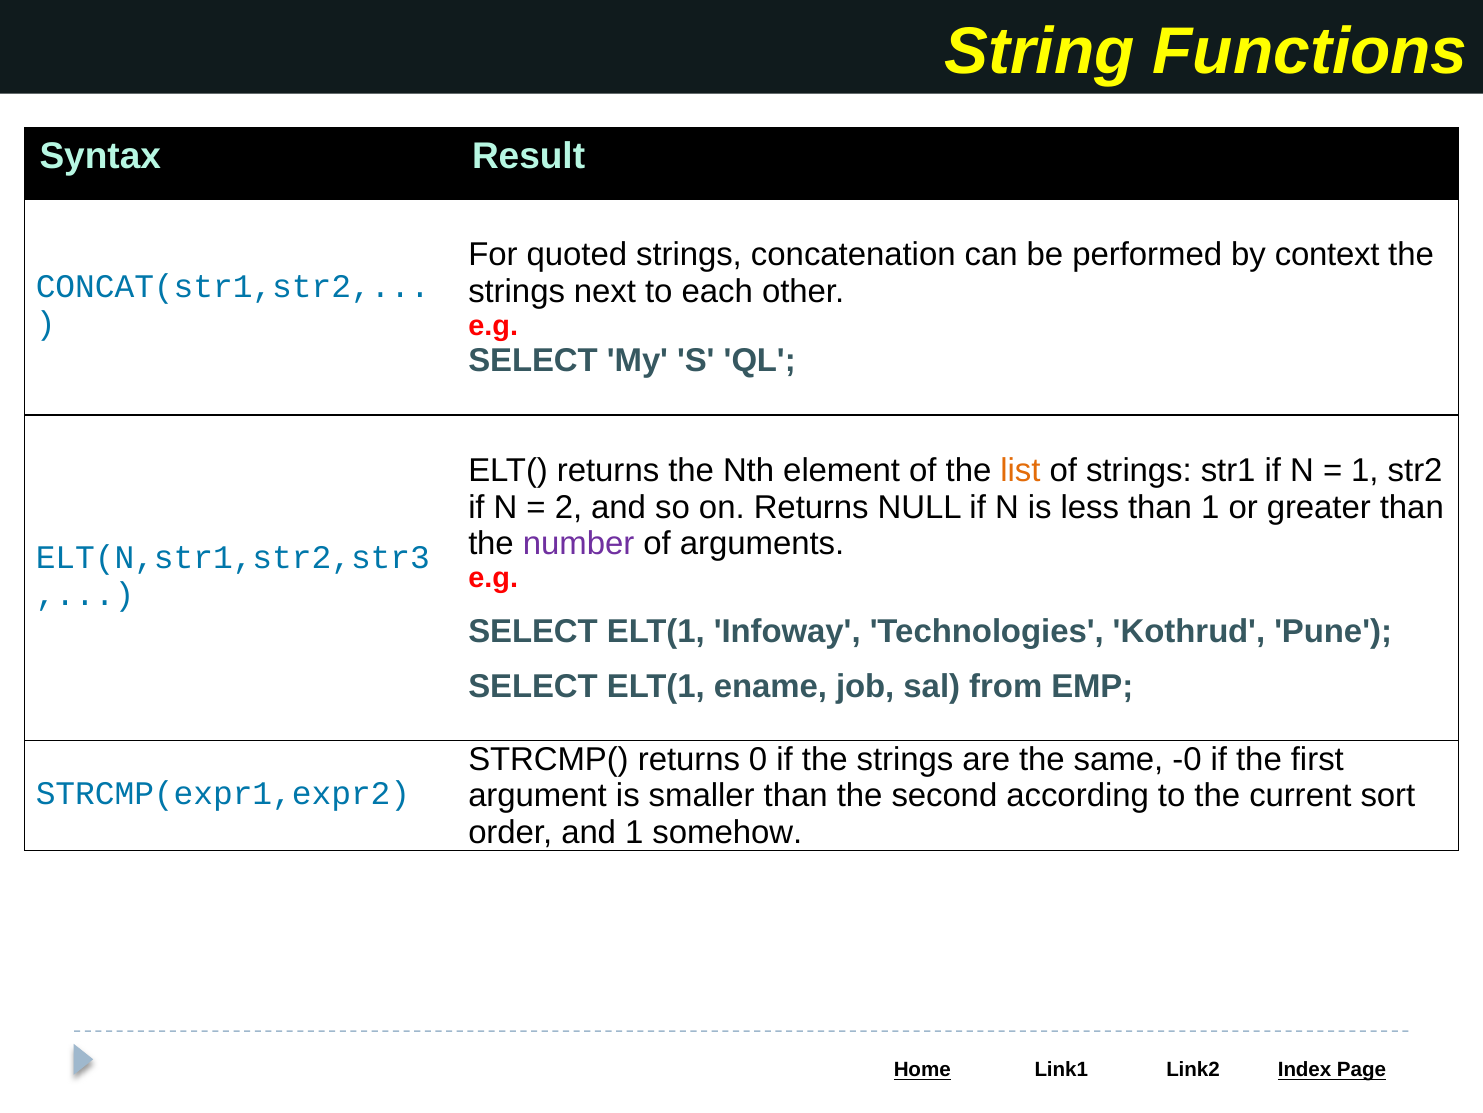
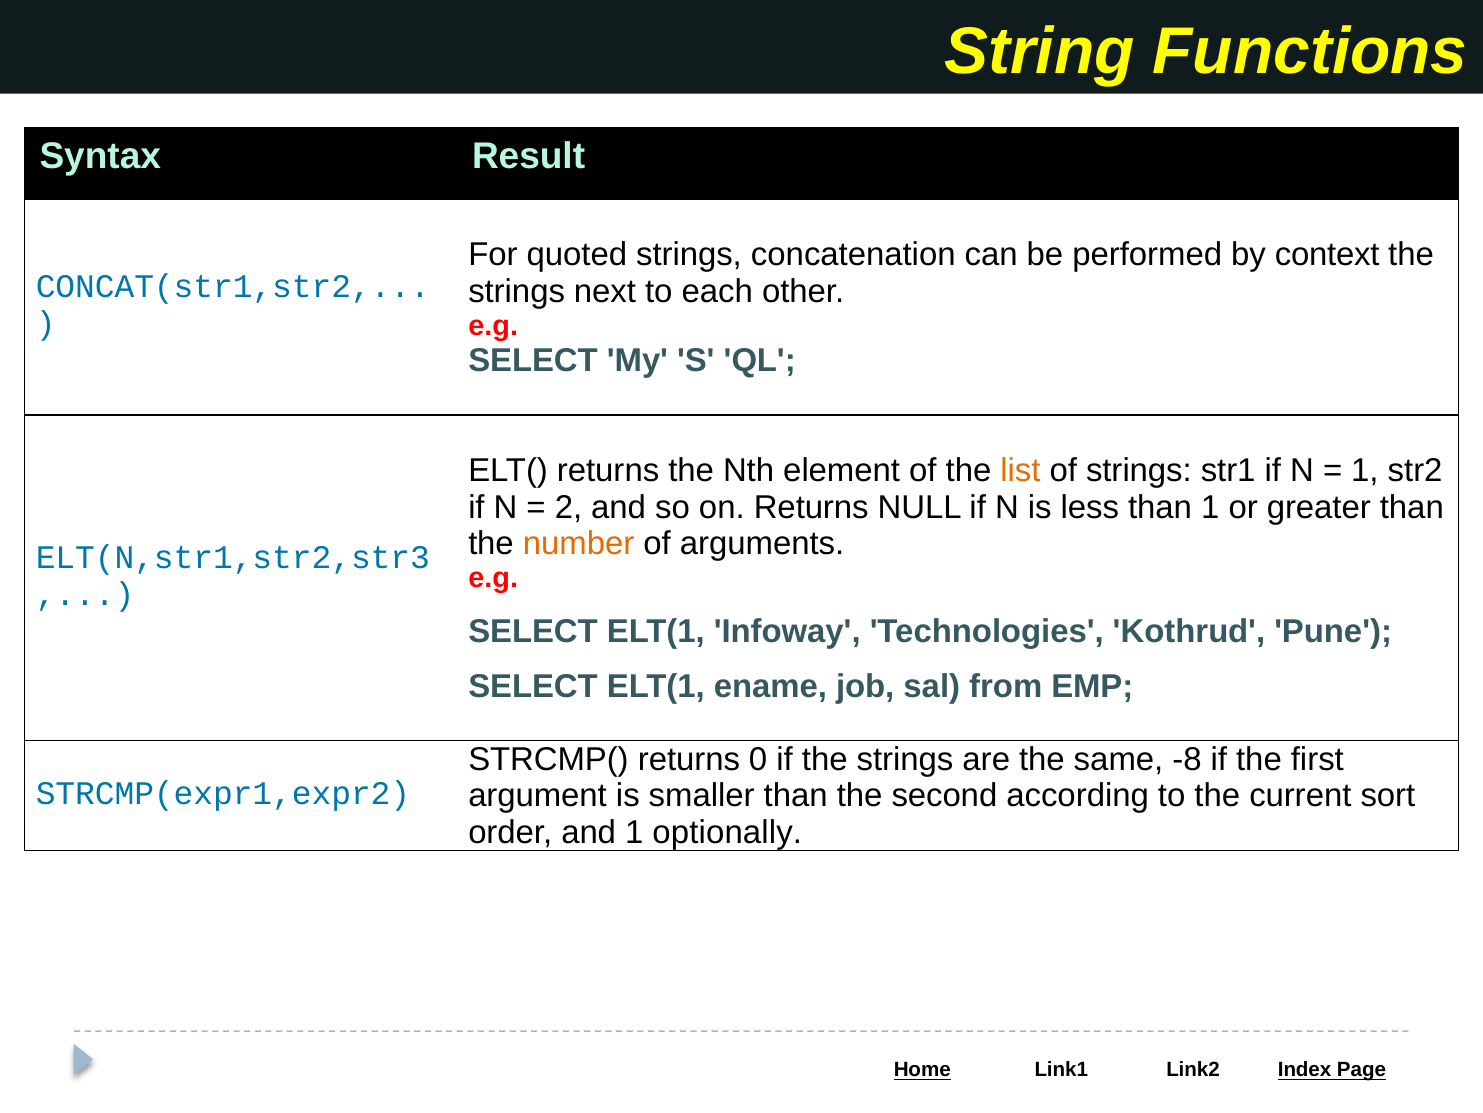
number colour: purple -> orange
-0: -0 -> -8
somehow: somehow -> optionally
